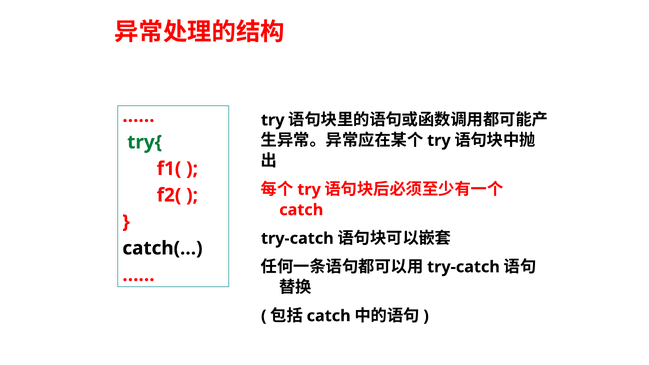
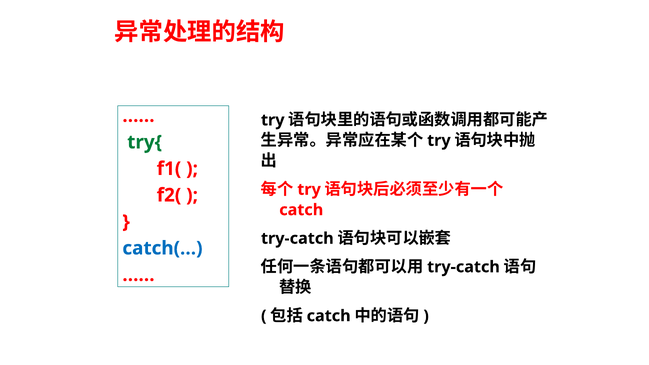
catch(… colour: black -> blue
